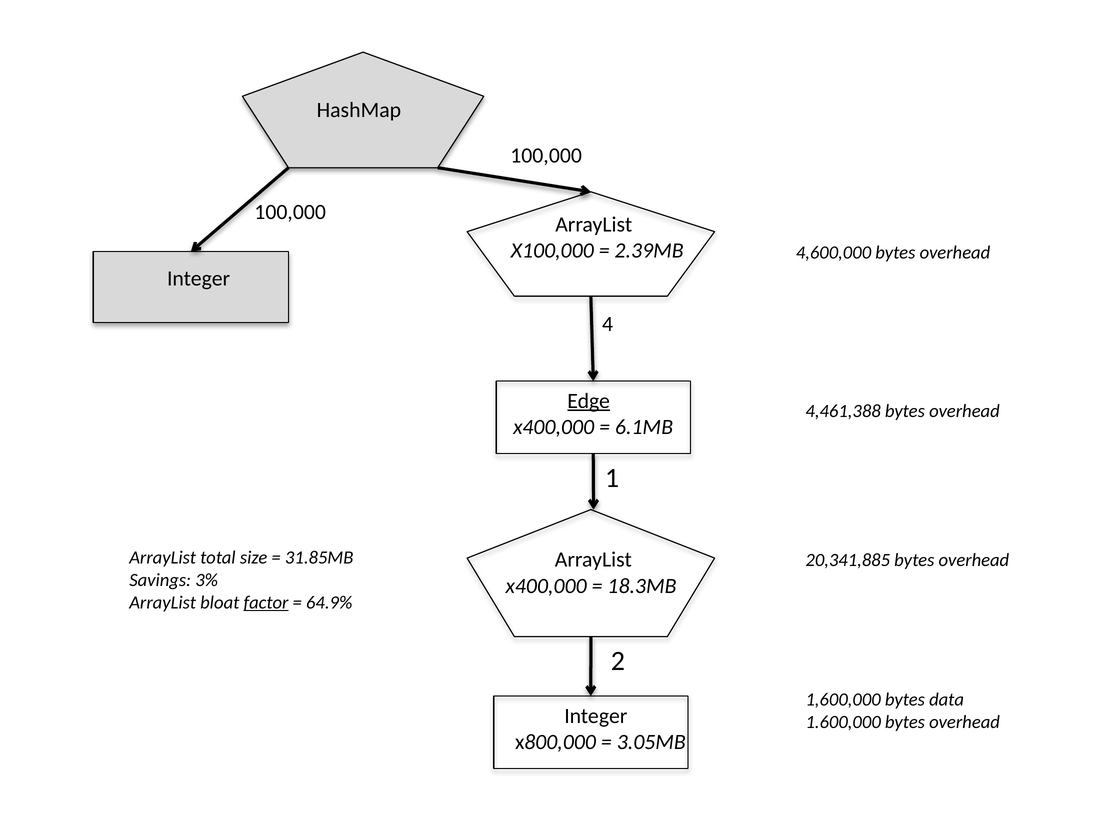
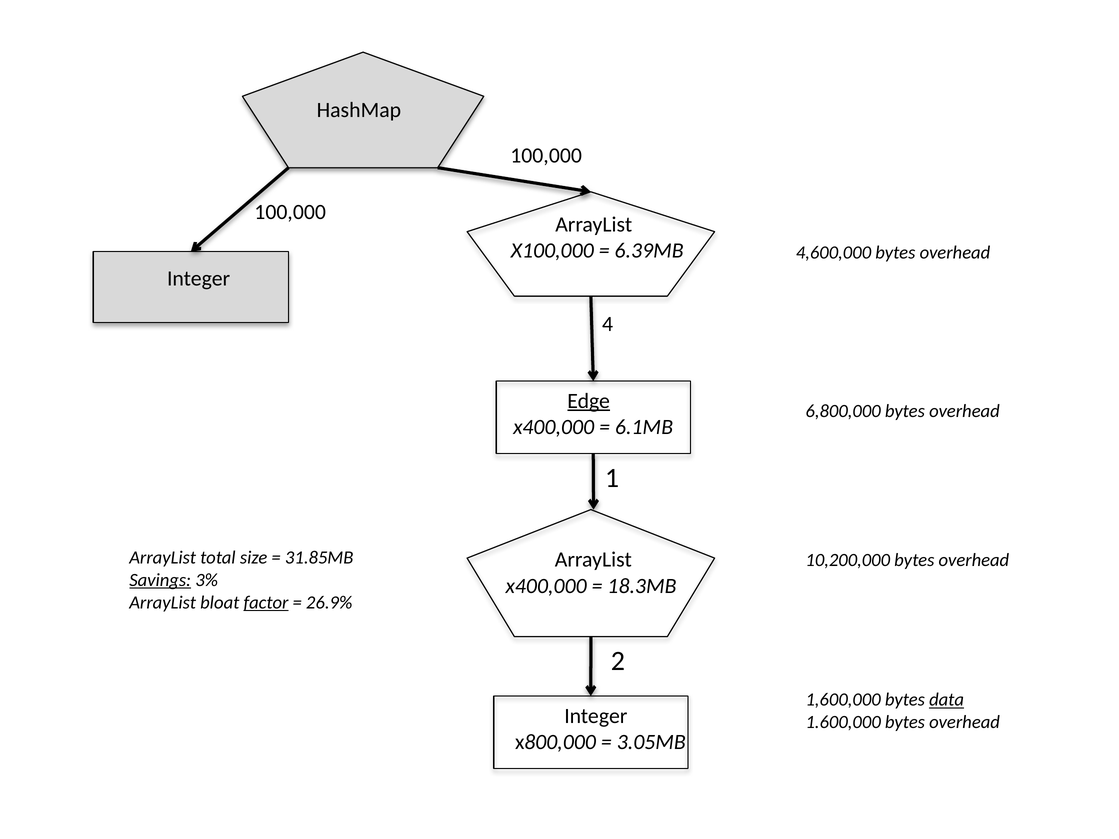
2.39MB: 2.39MB -> 6.39MB
4,461,388: 4,461,388 -> 6,800,000
20,341,885: 20,341,885 -> 10,200,000
Savings underline: none -> present
64.9%: 64.9% -> 26.9%
data underline: none -> present
